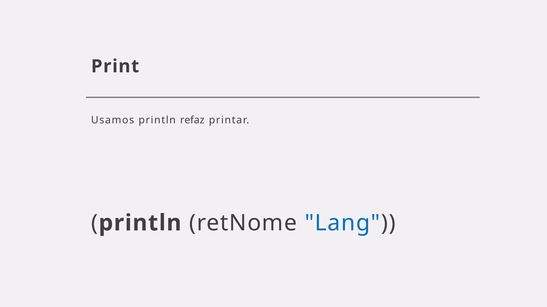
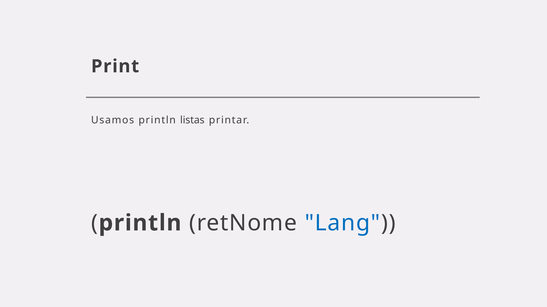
refaz: refaz -> listas
